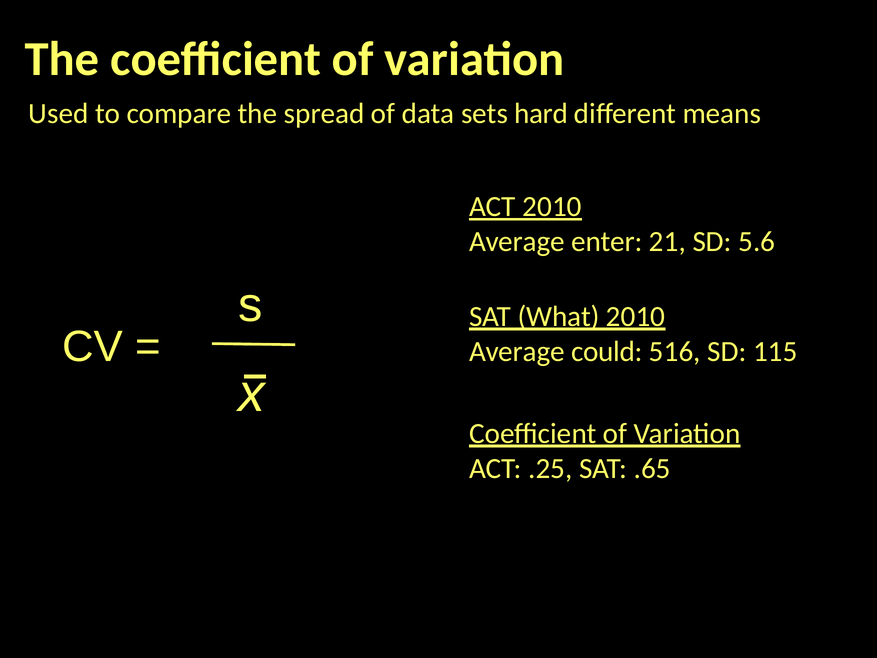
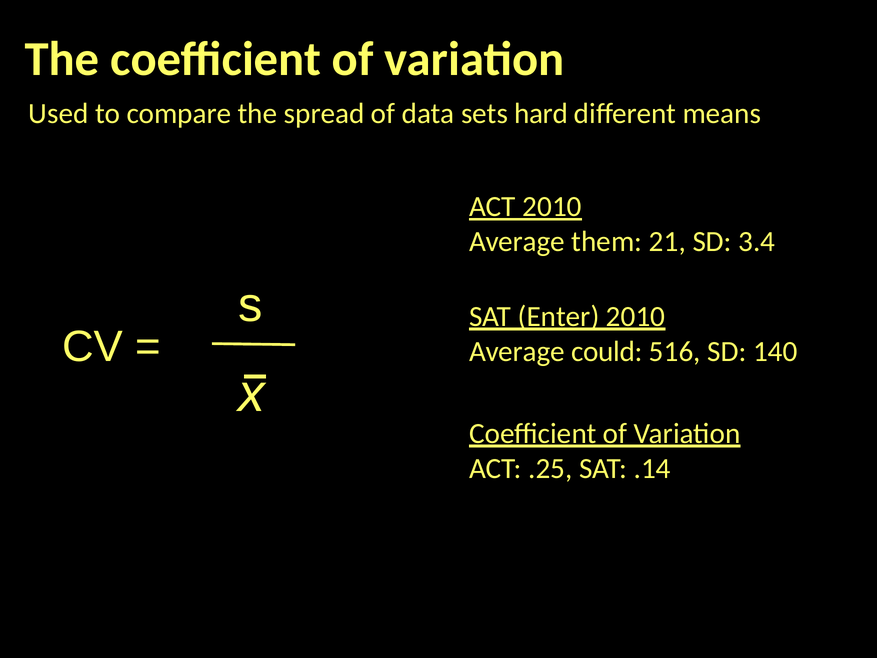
enter: enter -> them
5.6: 5.6 -> 3.4
What: What -> Enter
115: 115 -> 140
.65: .65 -> .14
